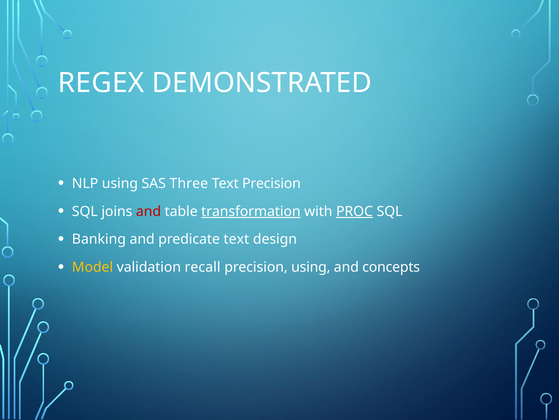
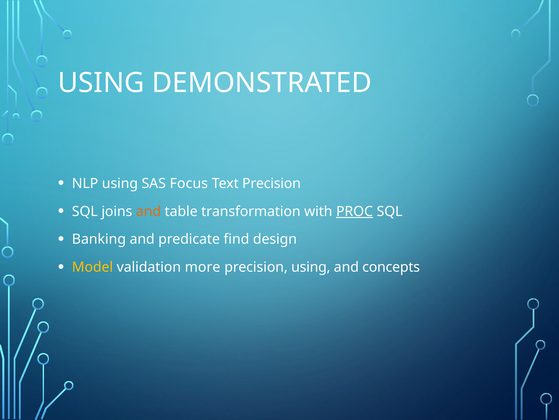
REGEX at (101, 83): REGEX -> USING
Three: Three -> Focus
and at (148, 211) colour: red -> orange
transformation underline: present -> none
predicate text: text -> find
recall: recall -> more
